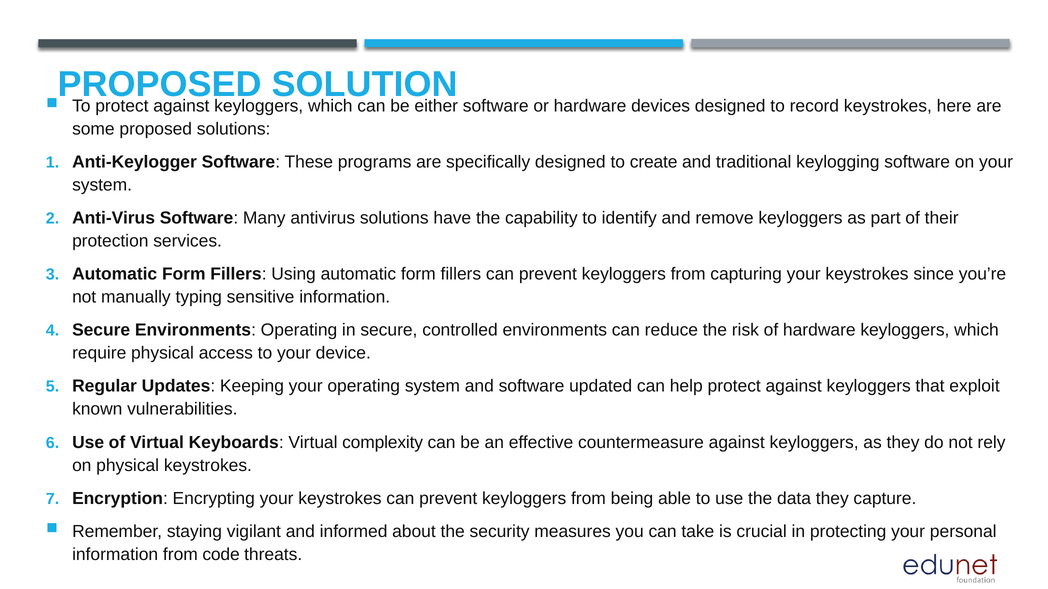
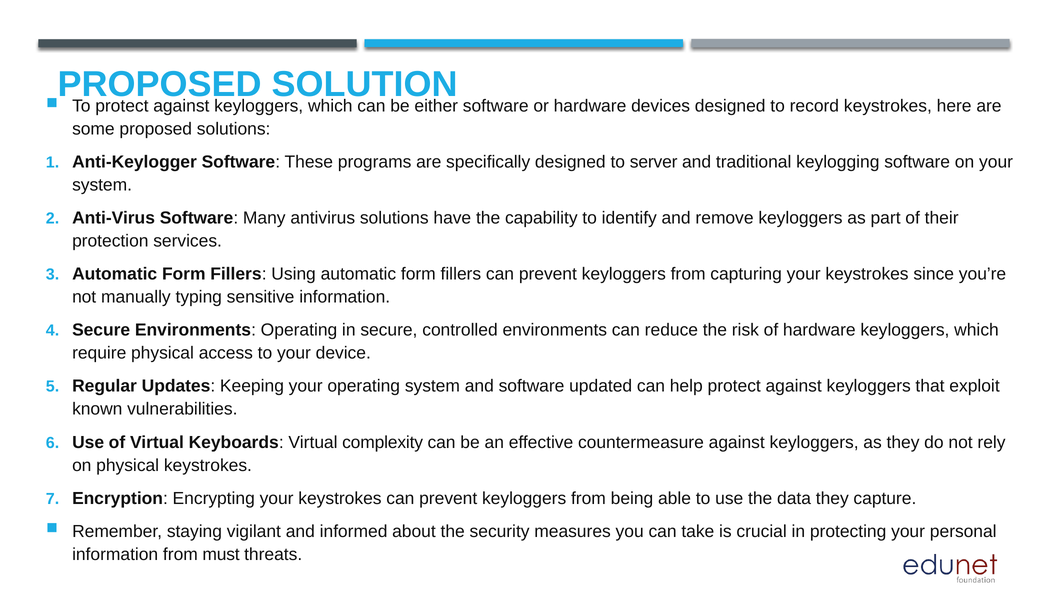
create: create -> server
code: code -> must
